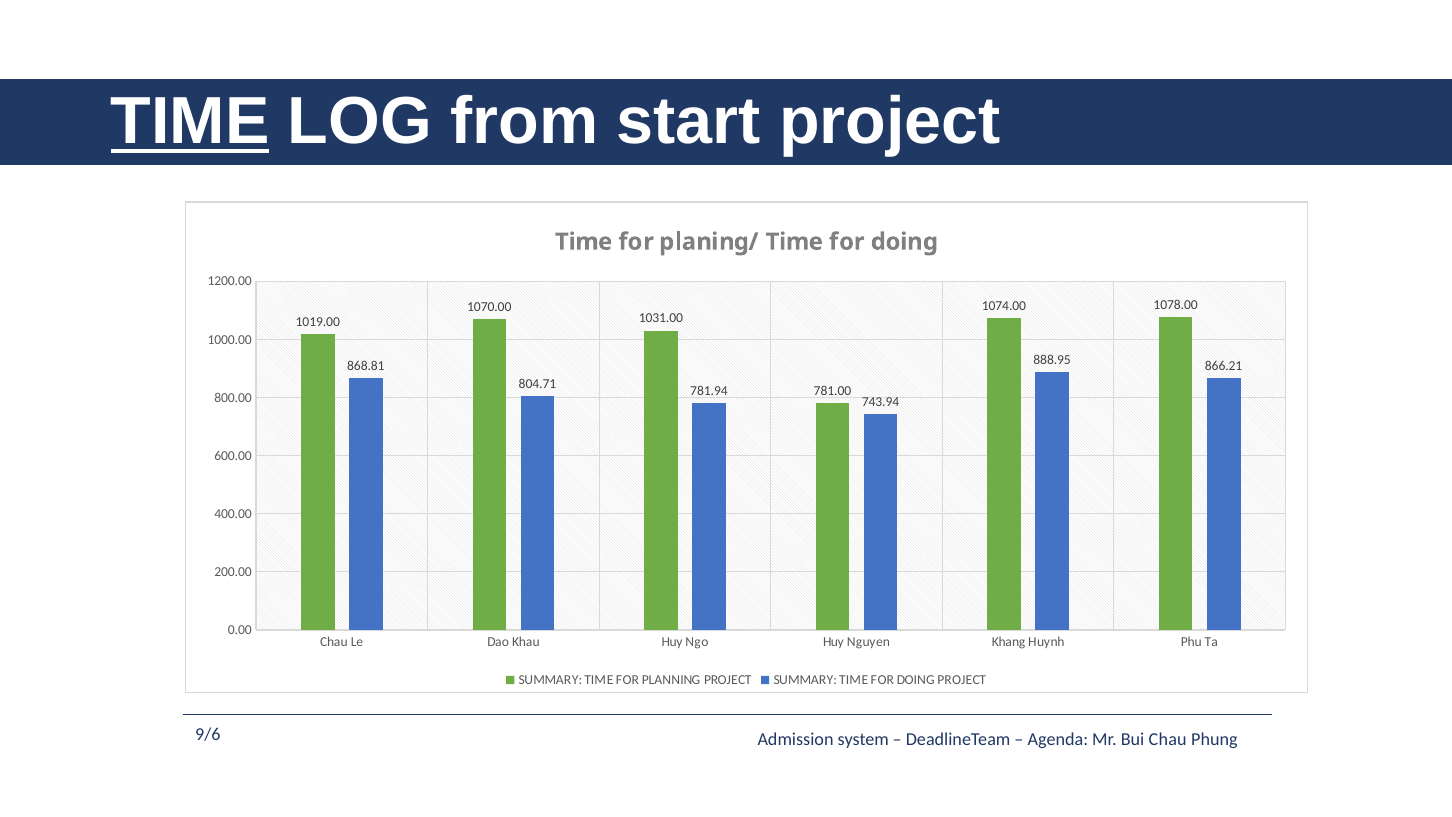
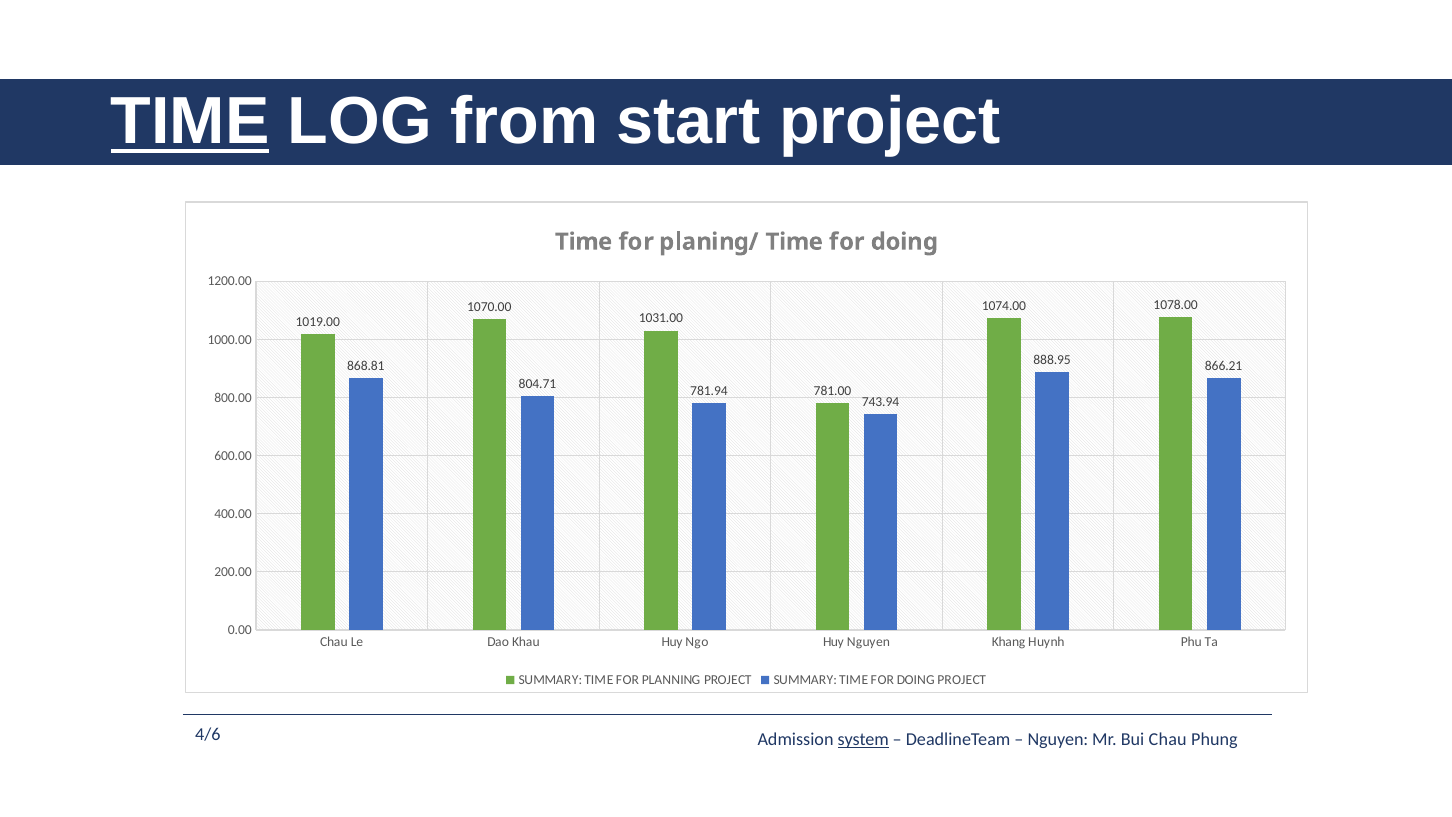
9/6: 9/6 -> 4/6
system underline: none -> present
Agenda at (1058, 739): Agenda -> Nguyen
